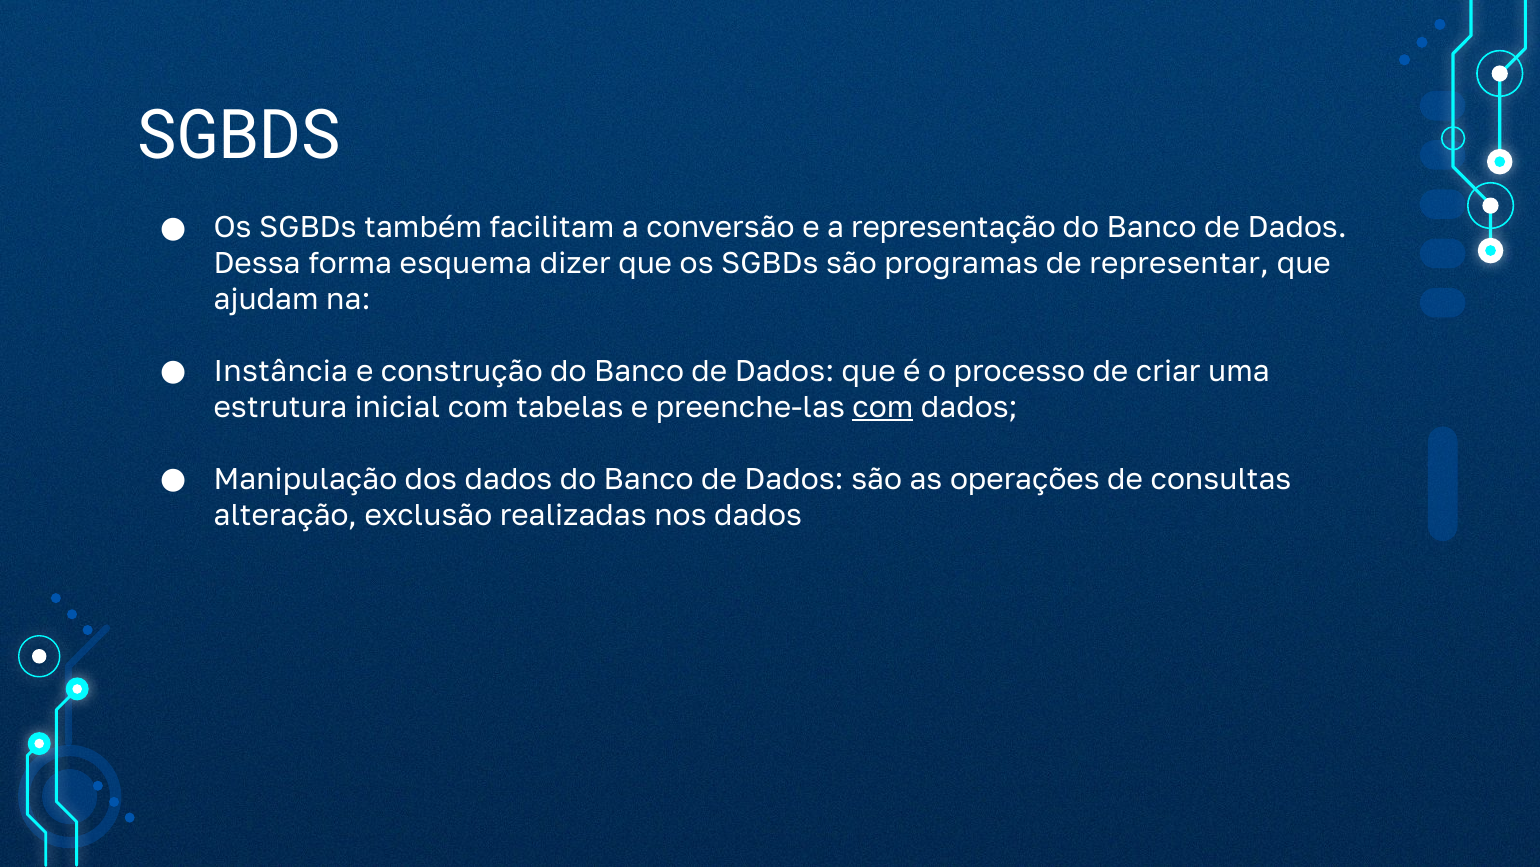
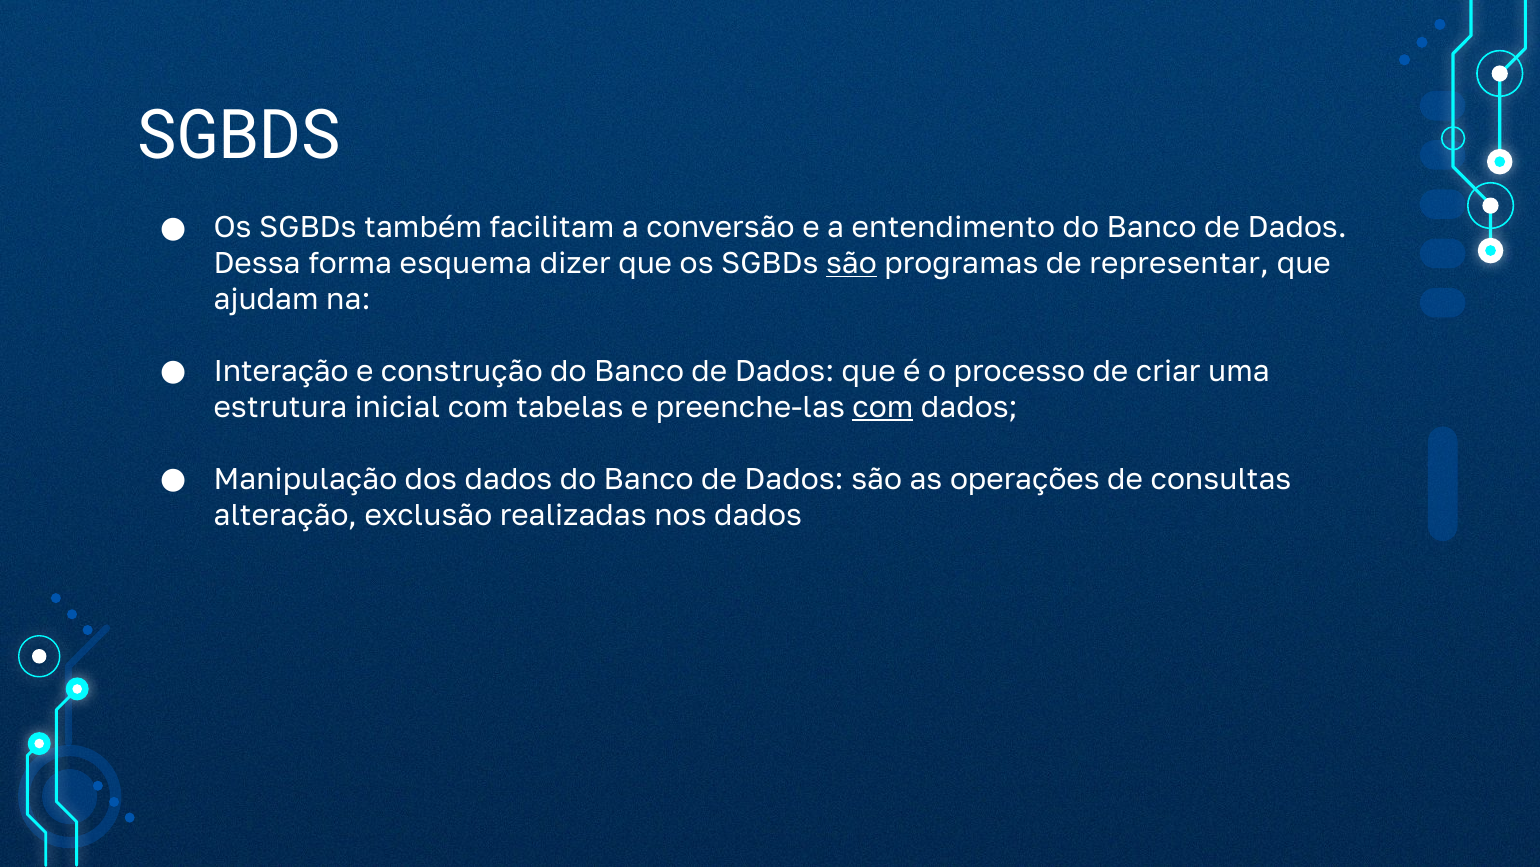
representação: representação -> entendimento
são at (851, 263) underline: none -> present
Instância: Instância -> Interação
